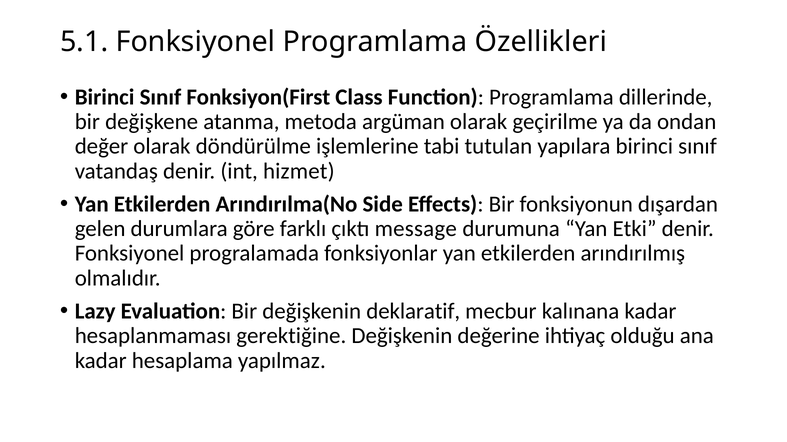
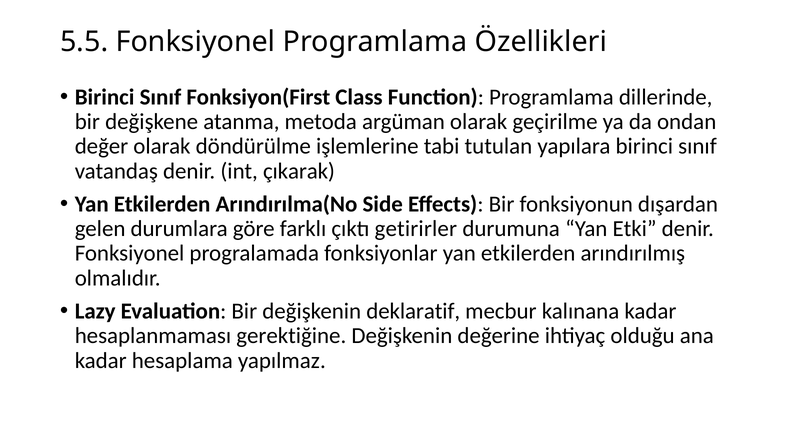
5.1: 5.1 -> 5.5
hizmet: hizmet -> çıkarak
message: message -> getirirler
